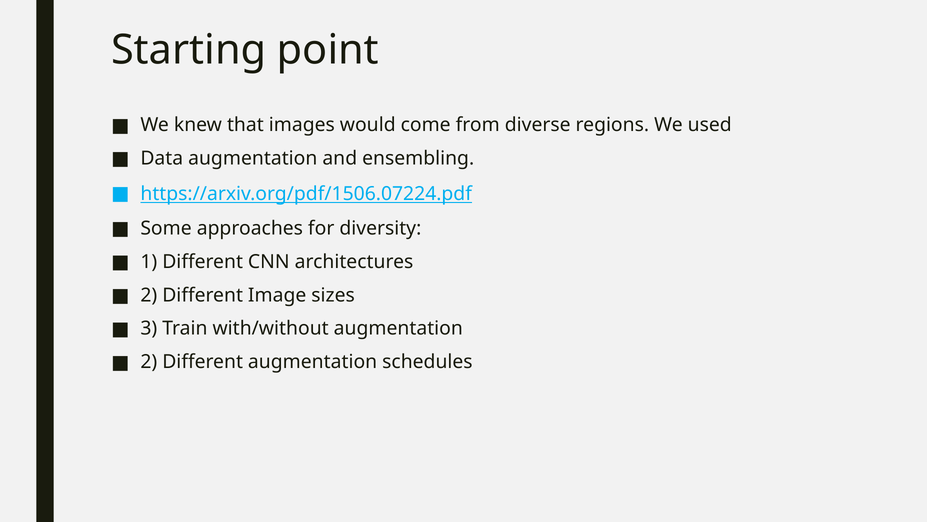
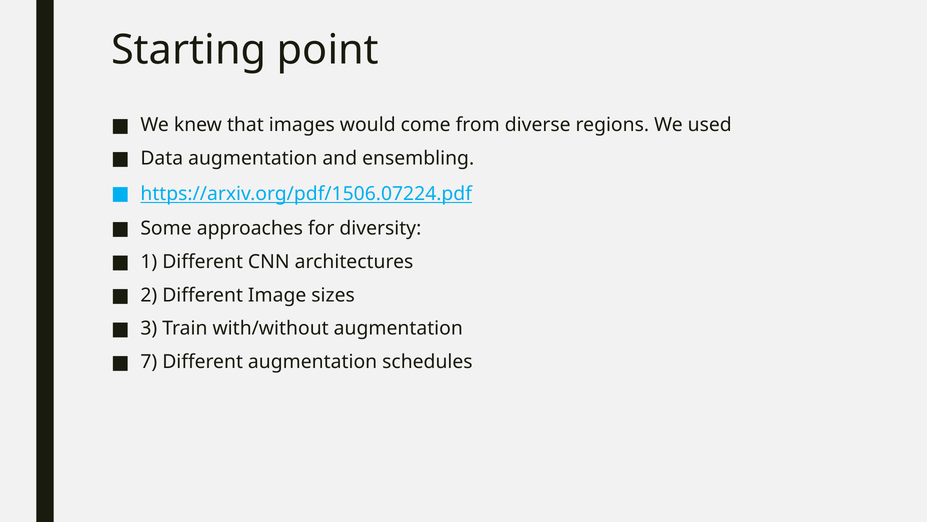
2 at (149, 362): 2 -> 7
